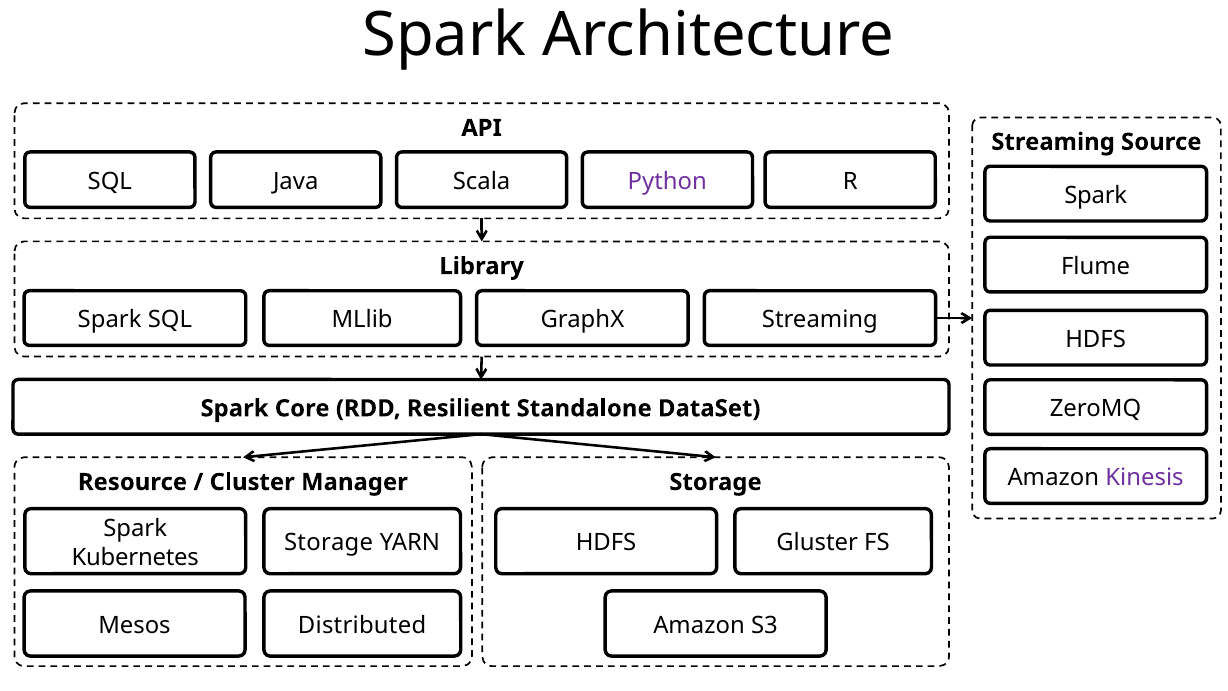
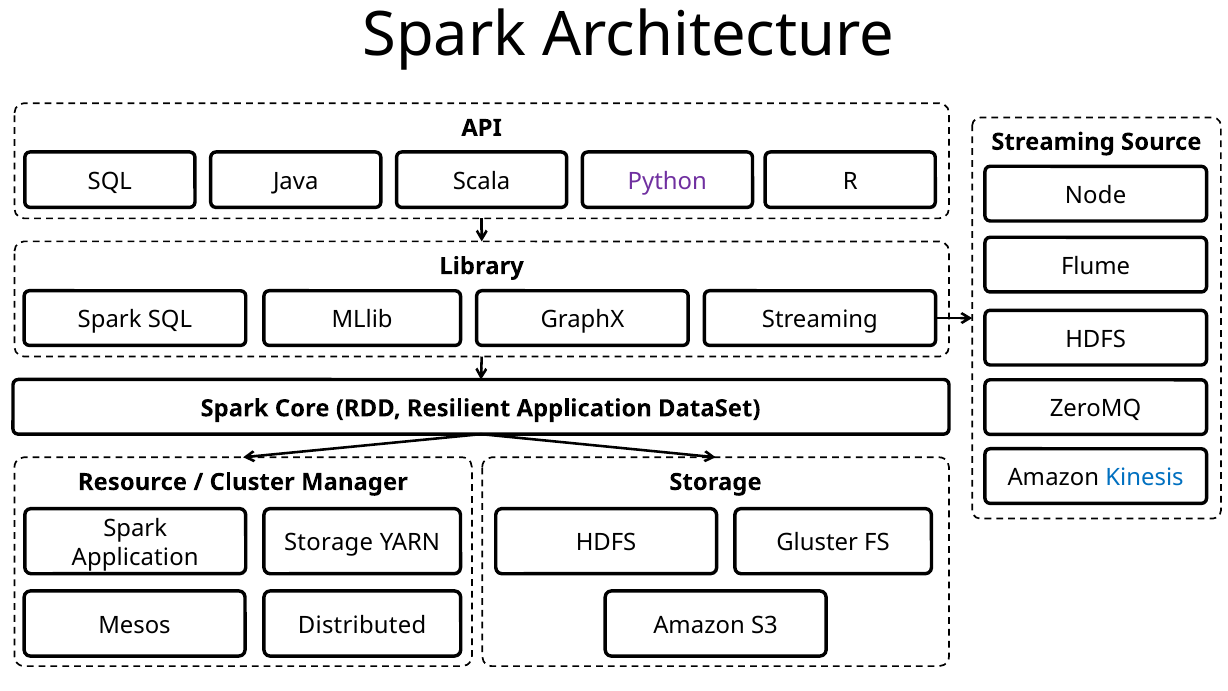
Spark at (1096, 195): Spark -> Node
Resilient Standalone: Standalone -> Application
Kinesis colour: purple -> blue
Kubernetes at (135, 557): Kubernetes -> Application
